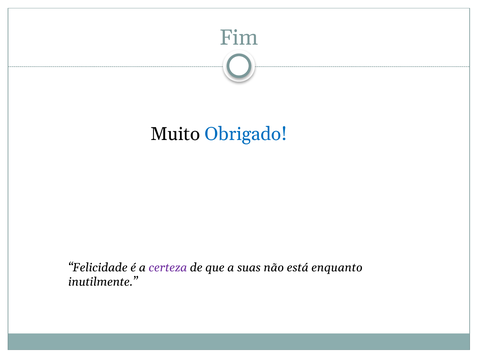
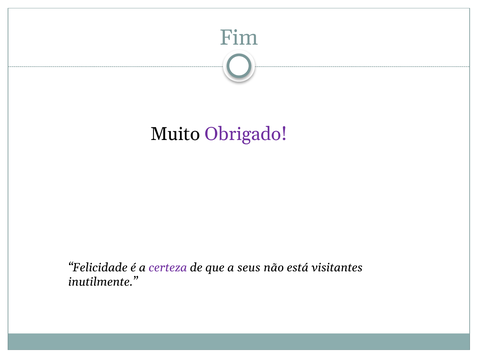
Obrigado colour: blue -> purple
suas: suas -> seus
enquanto: enquanto -> visitantes
